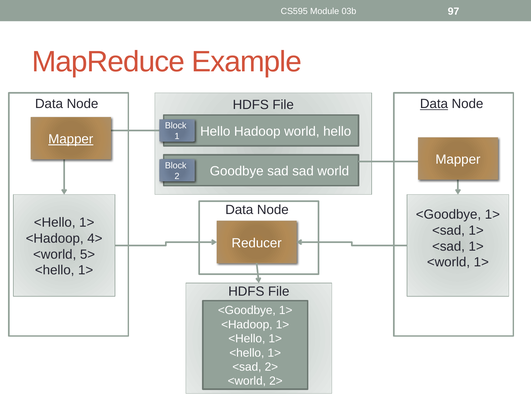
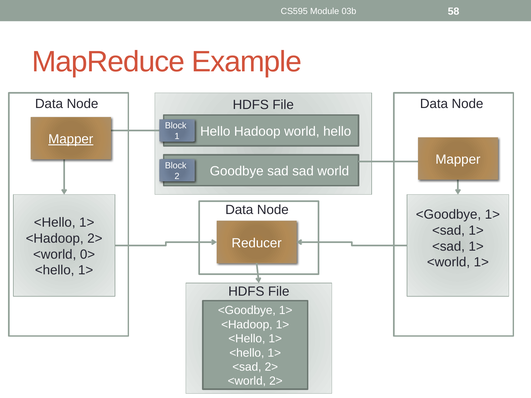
97: 97 -> 58
Data at (434, 104) underline: present -> none
<Hadoop 4>: 4> -> 2>
5>: 5> -> 0>
